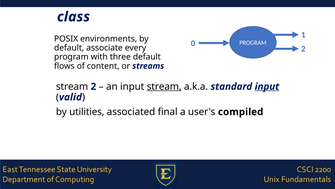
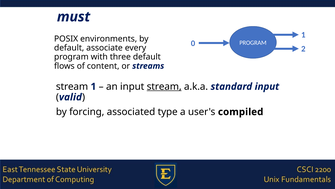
class: class -> must
stream 2: 2 -> 1
input at (267, 86) underline: present -> none
utilities: utilities -> forcing
final: final -> type
